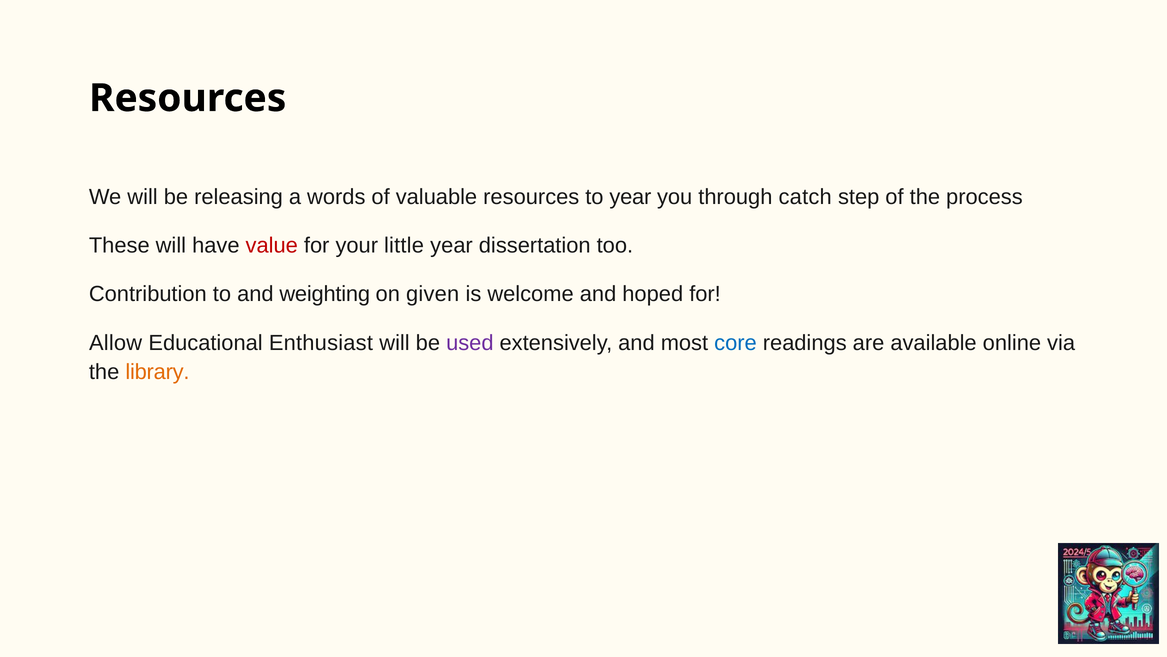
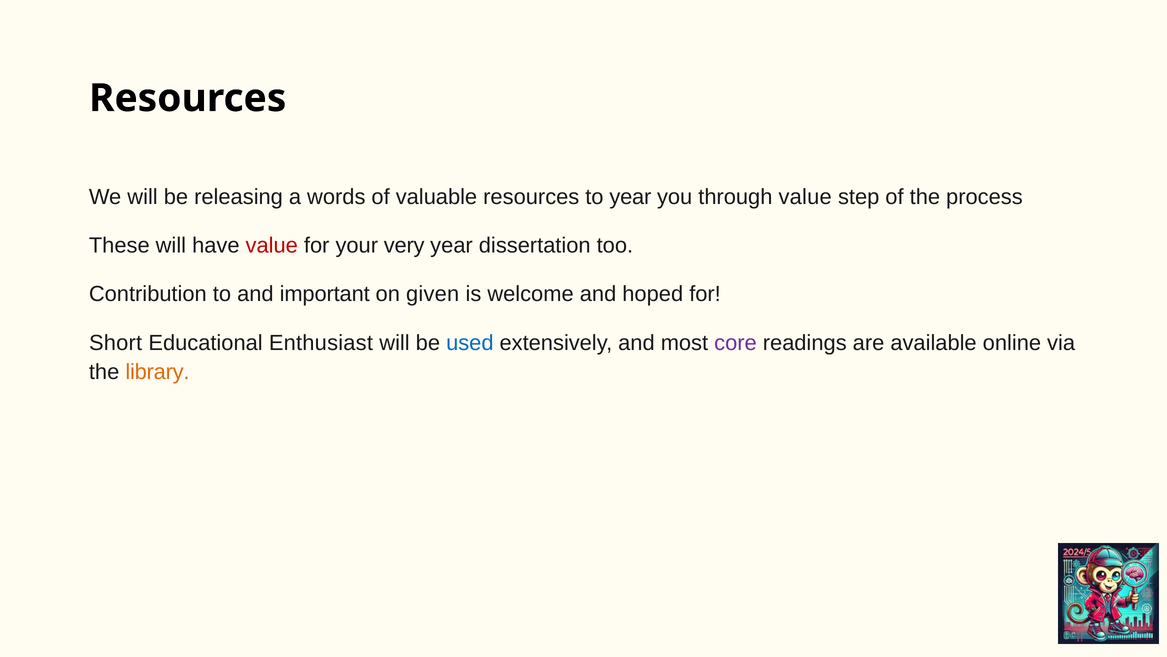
through catch: catch -> value
little: little -> very
weighting: weighting -> important
Allow: Allow -> Short
used colour: purple -> blue
core colour: blue -> purple
